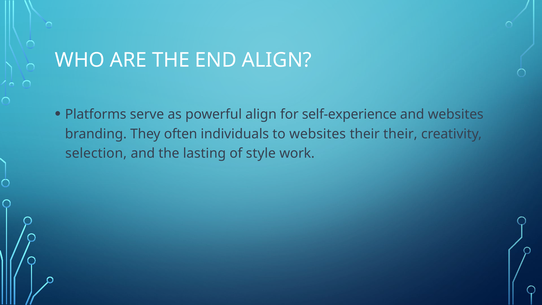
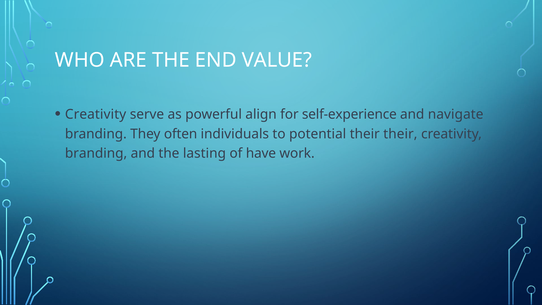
END ALIGN: ALIGN -> VALUE
Platforms at (96, 114): Platforms -> Creativity
and websites: websites -> navigate
to websites: websites -> potential
selection at (96, 153): selection -> branding
style: style -> have
